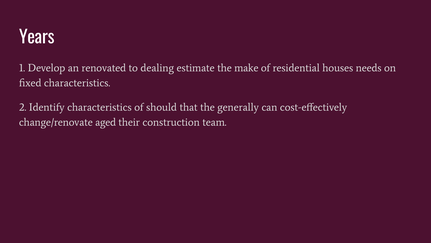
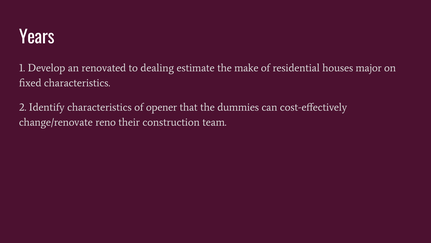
needs: needs -> major
should: should -> opener
generally: generally -> dummies
aged: aged -> reno
